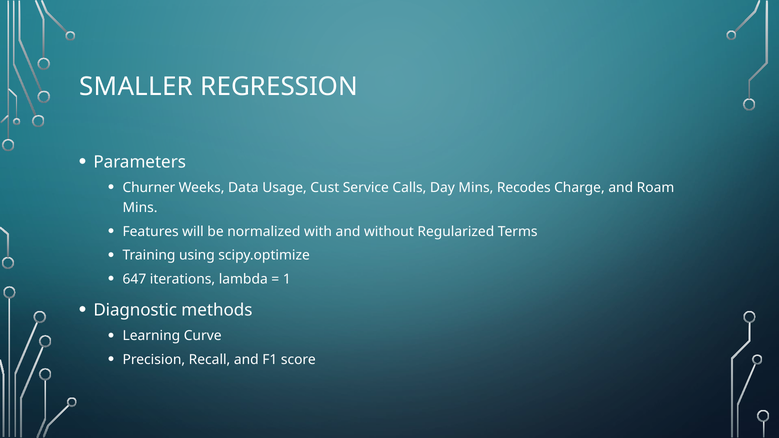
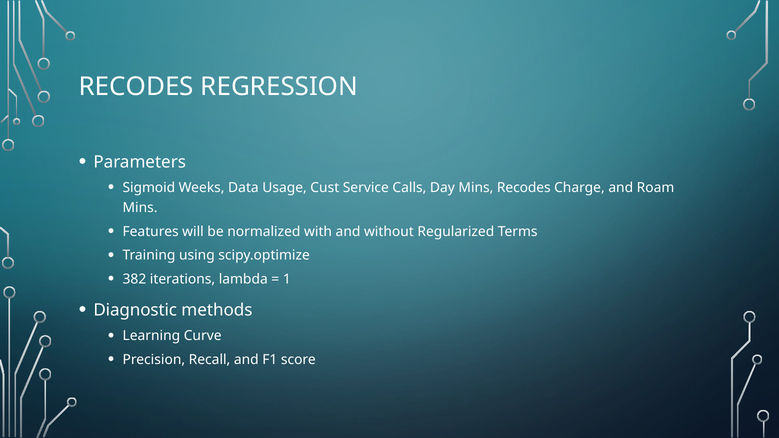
SMALLER at (136, 87): SMALLER -> RECODES
Churner: Churner -> Sigmoid
647: 647 -> 382
